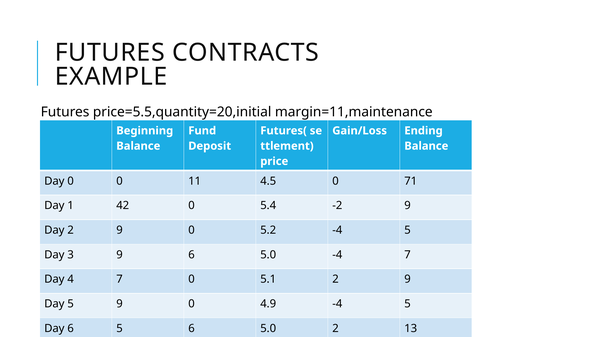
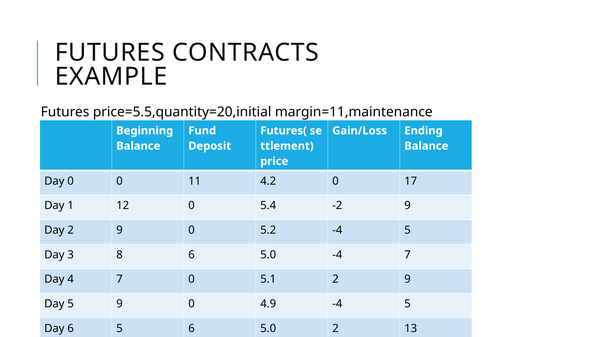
4.5: 4.5 -> 4.2
71: 71 -> 17
42: 42 -> 12
3 9: 9 -> 8
